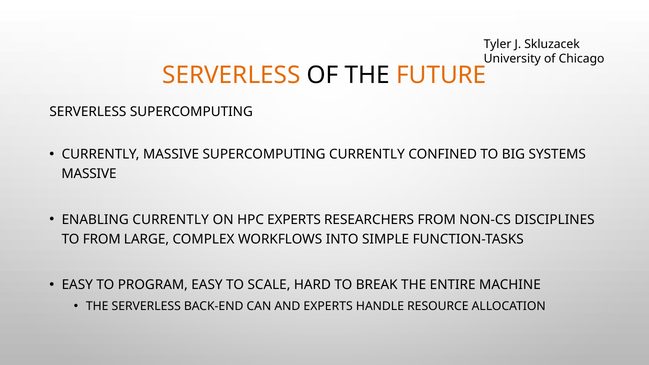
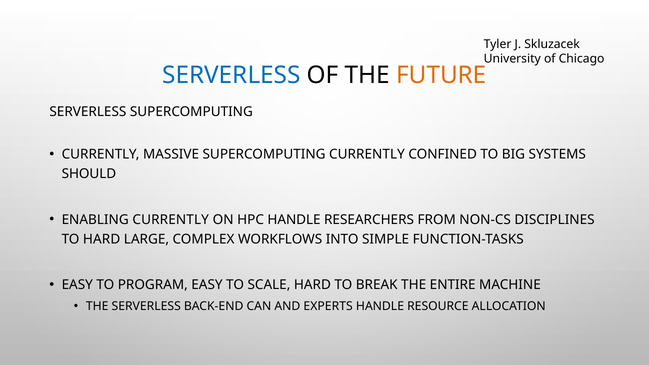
SERVERLESS at (231, 75) colour: orange -> blue
MASSIVE at (89, 174): MASSIVE -> SHOULD
HPC EXPERTS: EXPERTS -> HANDLE
TO FROM: FROM -> HARD
